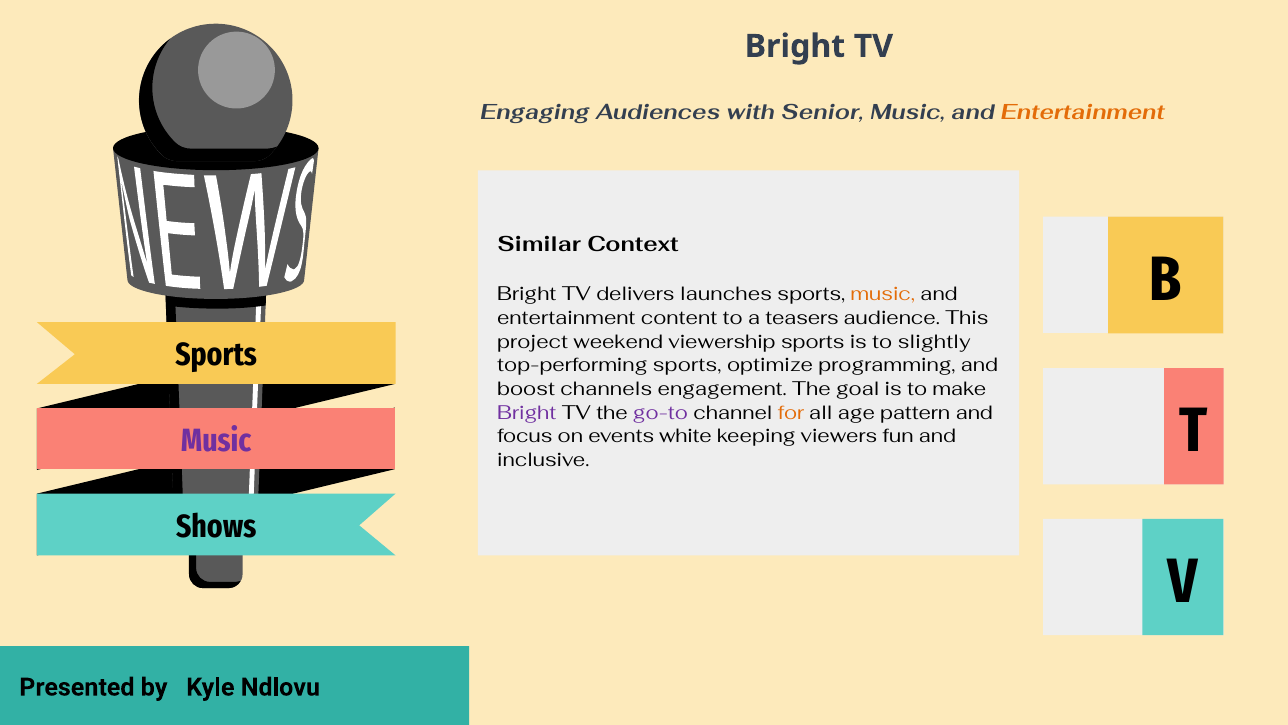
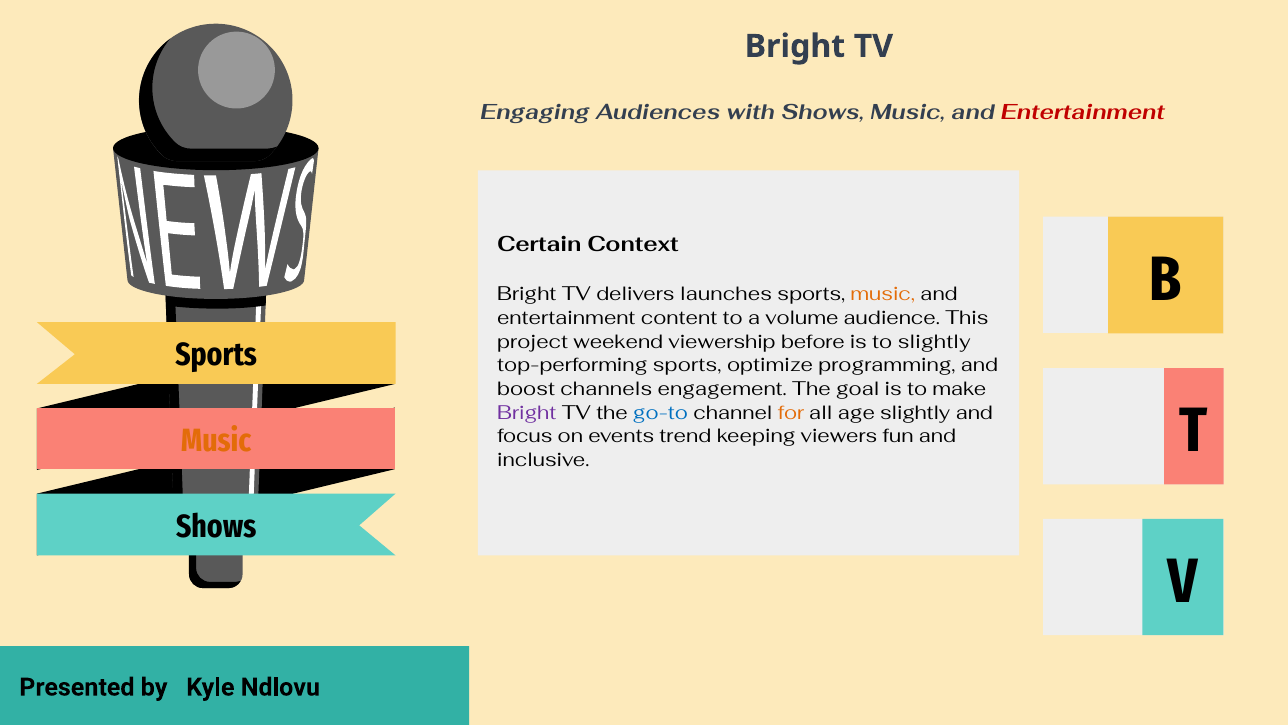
with Senior: Senior -> Shows
Entertainment at (1083, 112) colour: orange -> red
Similar: Similar -> Certain
teasers: teasers -> volume
viewership sports: sports -> before
go-to colour: purple -> blue
age pattern: pattern -> slightly
Music at (216, 440) colour: purple -> orange
white: white -> trend
